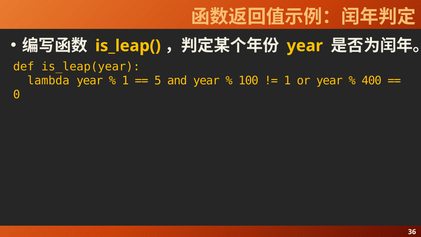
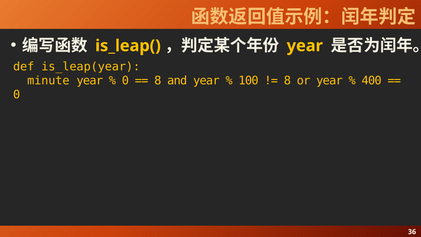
lambda: lambda -> minute
1 at (125, 81): 1 -> 0
5 at (158, 81): 5 -> 8
1 at (287, 81): 1 -> 8
